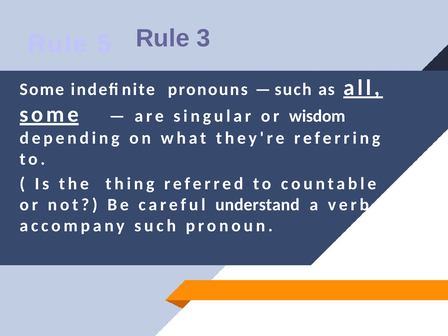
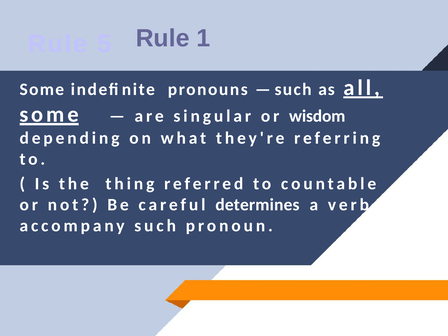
3: 3 -> 1
understand: understand -> determines
